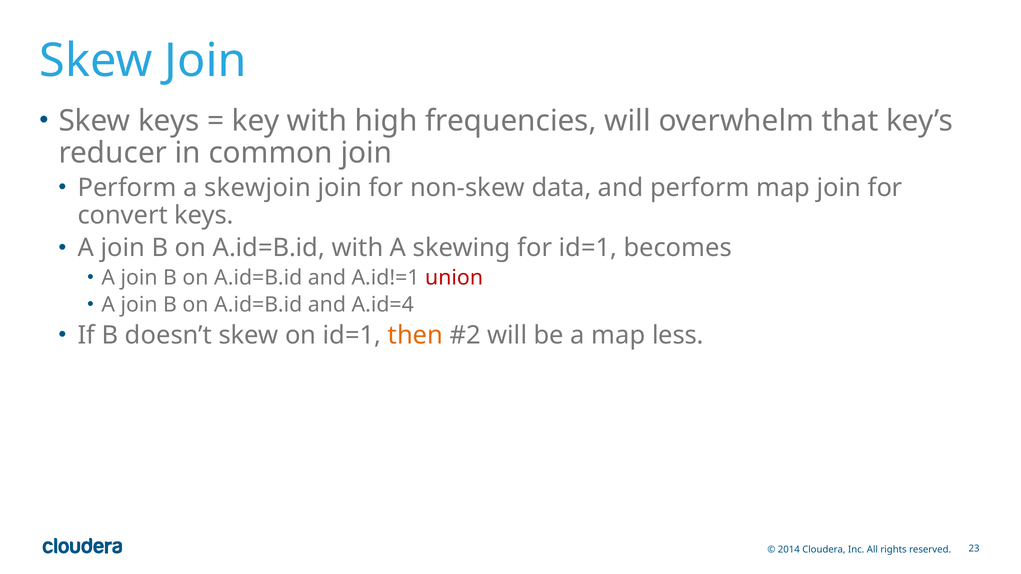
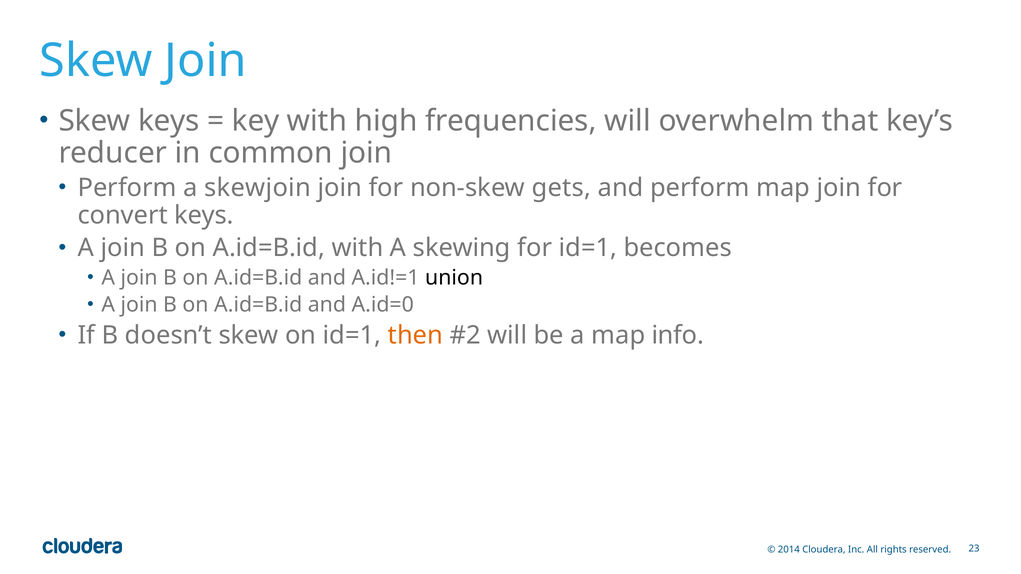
data: data -> gets
union colour: red -> black
A.id=4: A.id=4 -> A.id=0
less: less -> info
